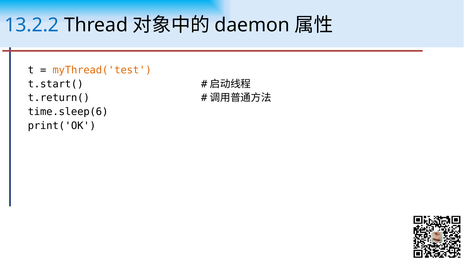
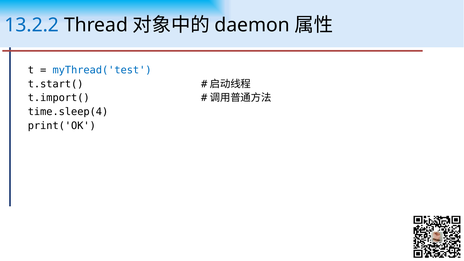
myThread('test colour: orange -> blue
t.return(: t.return( -> t.import(
time.sleep(6: time.sleep(6 -> time.sleep(4
